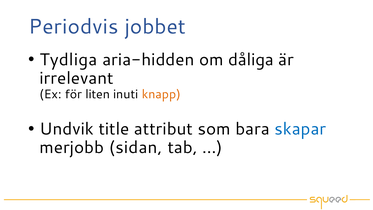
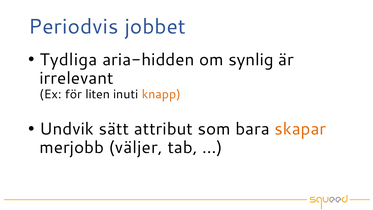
dåliga: dåliga -> synlig
title: title -> sätt
skapar colour: blue -> orange
sidan: sidan -> väljer
